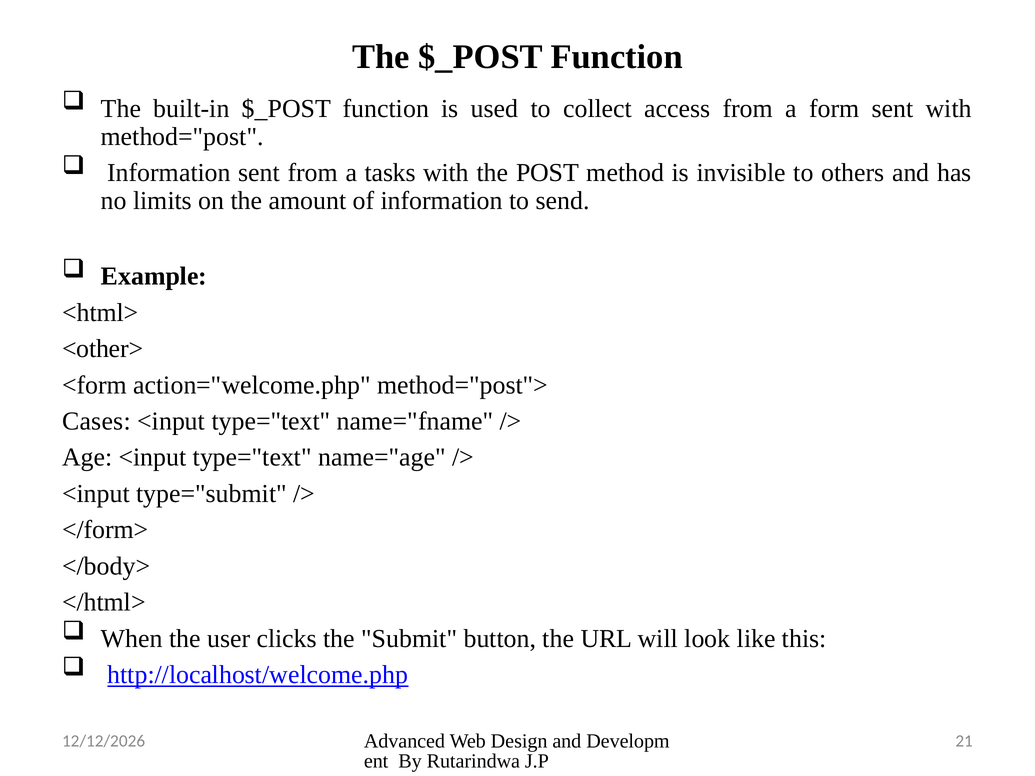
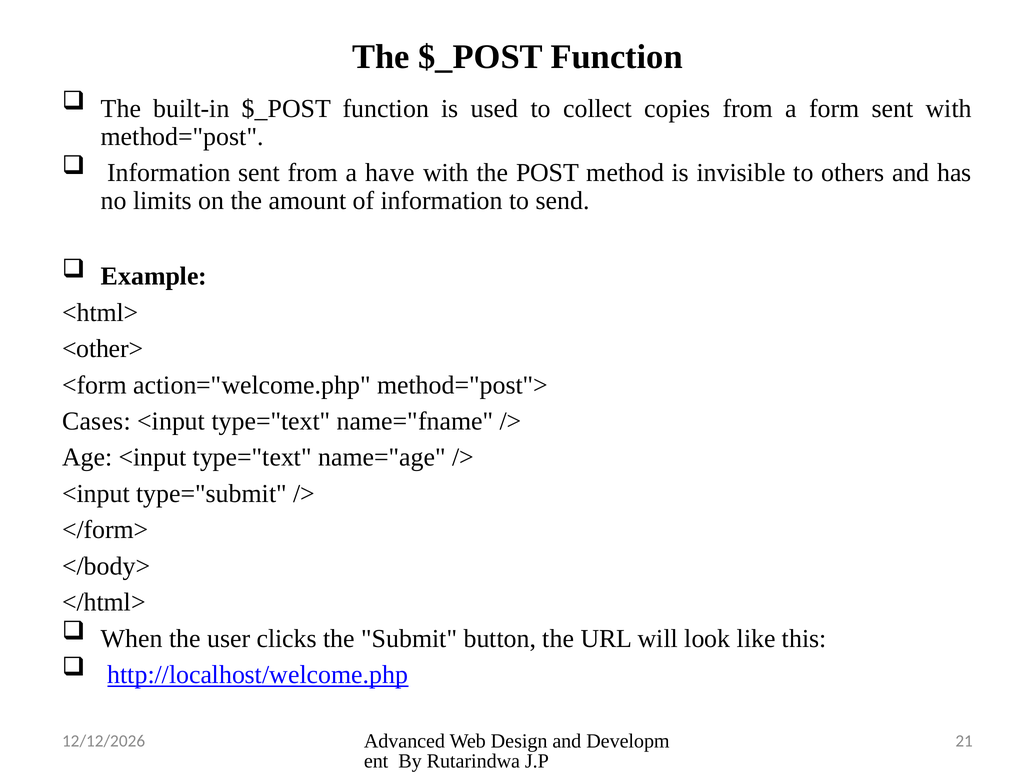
access: access -> copies
tasks: tasks -> have
